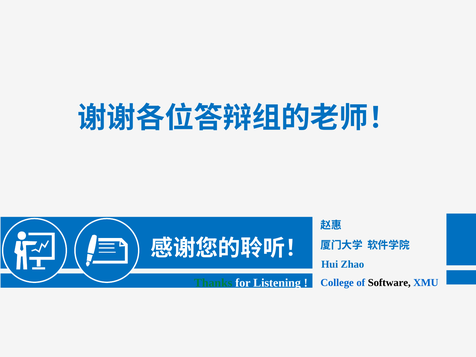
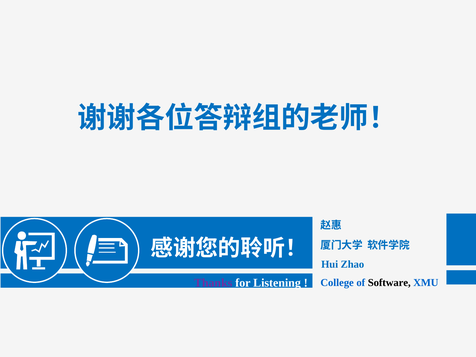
Thanks colour: green -> purple
